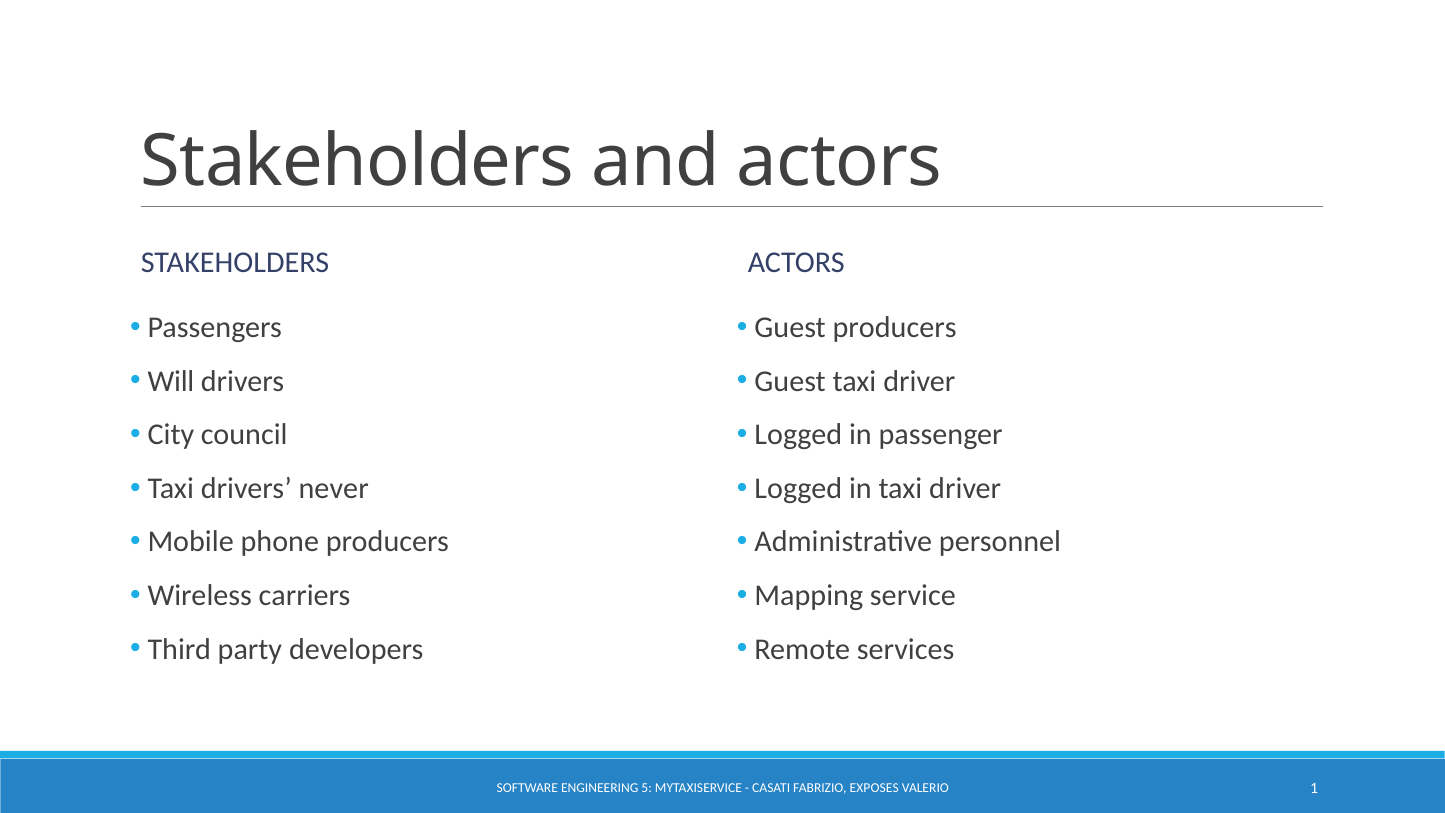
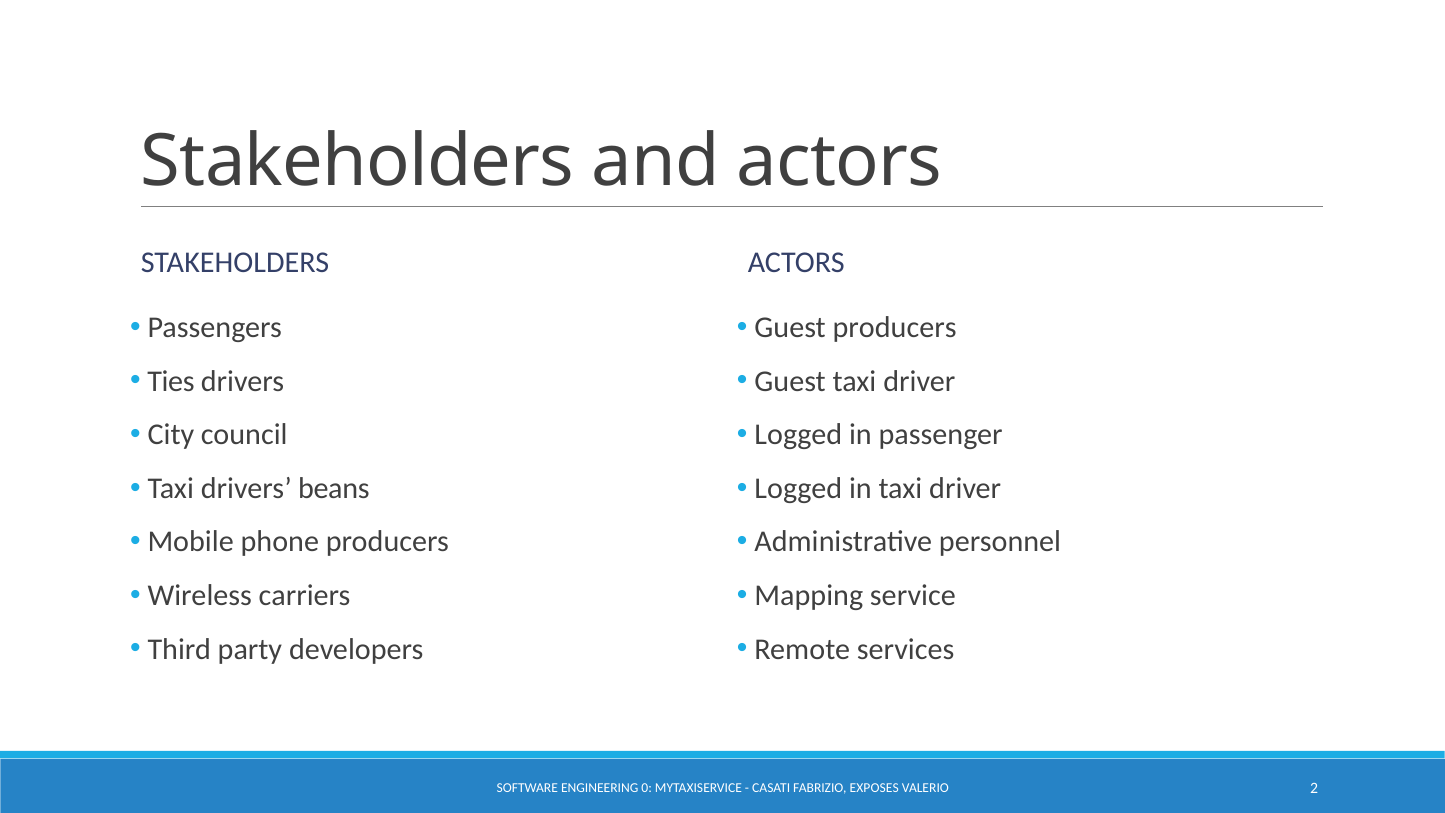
Will: Will -> Ties
never: never -> beans
5: 5 -> 0
1: 1 -> 2
